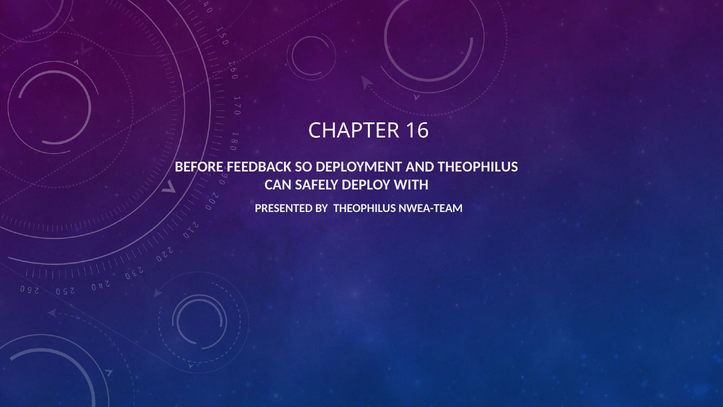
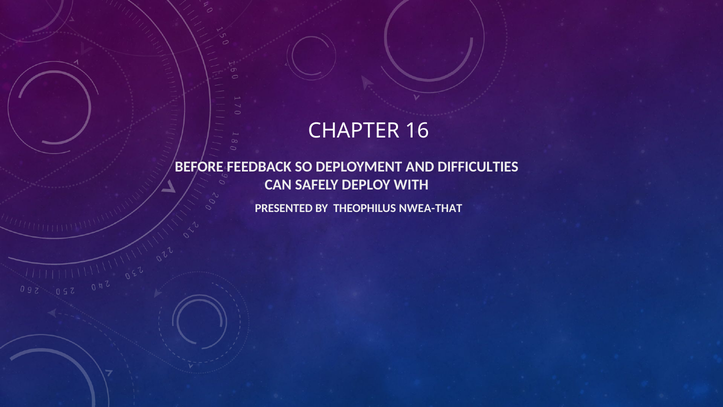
AND THEOPHILUS: THEOPHILUS -> DIFFICULTIES
NWEA-TEAM: NWEA-TEAM -> NWEA-THAT
